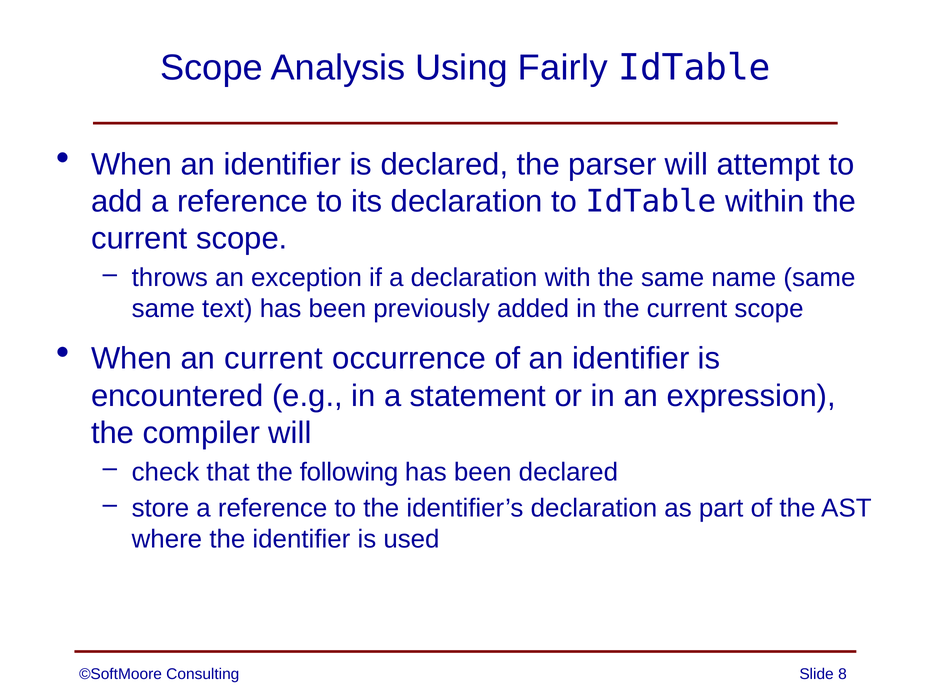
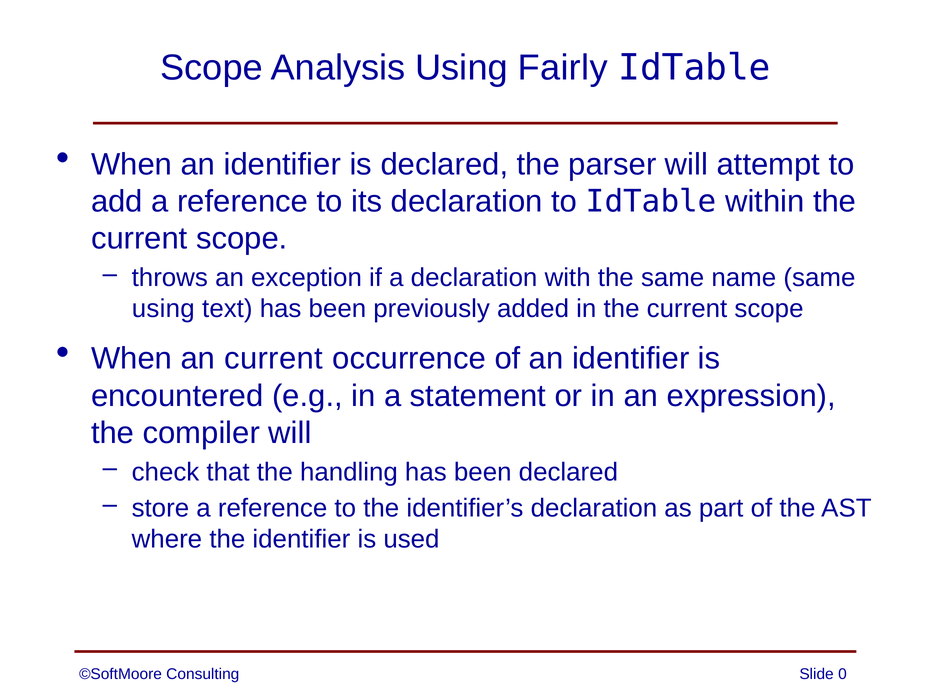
same at (163, 309): same -> using
following: following -> handling
8: 8 -> 0
